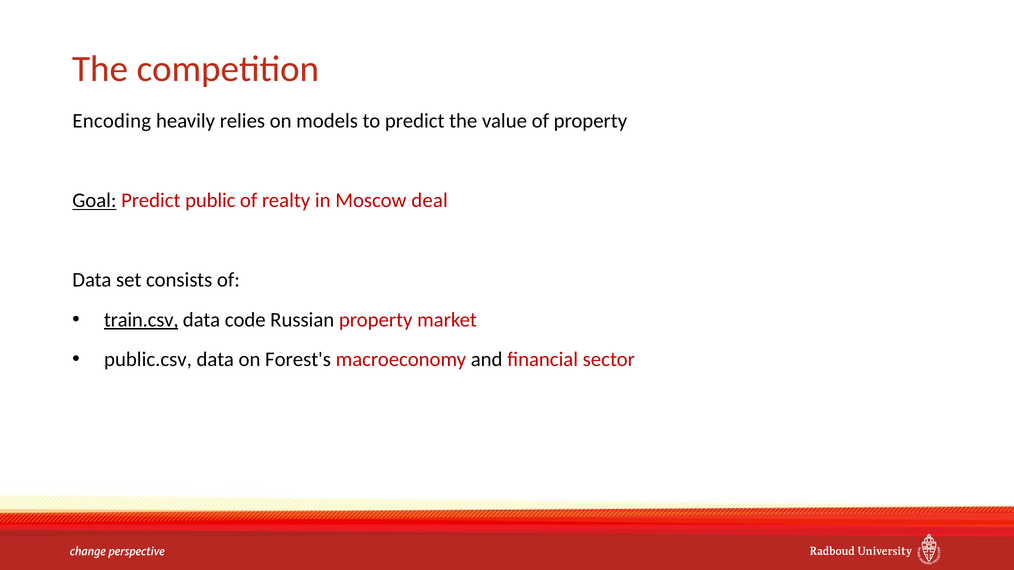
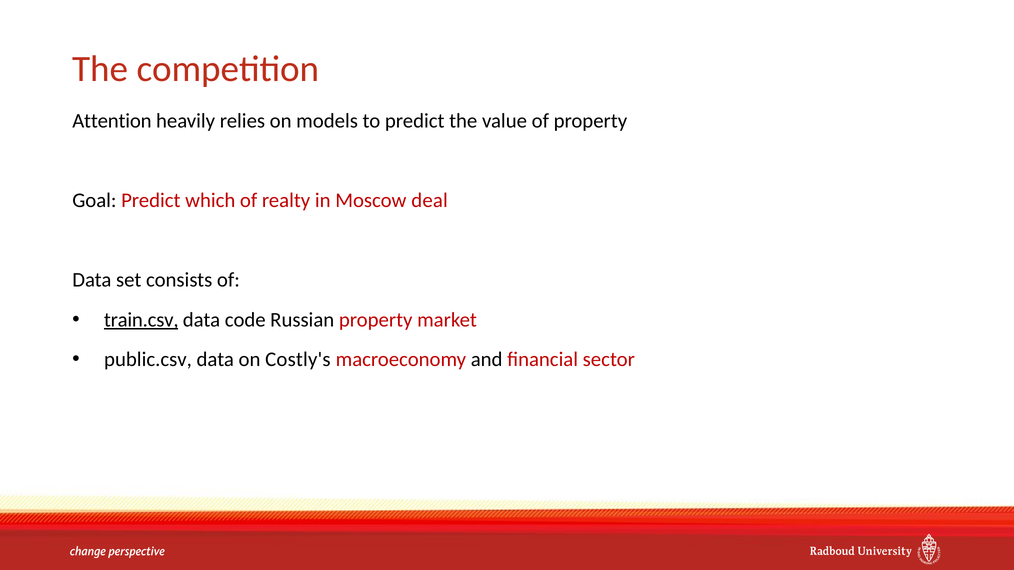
Encoding: Encoding -> Attention
Goal underline: present -> none
public: public -> which
Forest's: Forest's -> Costly's
